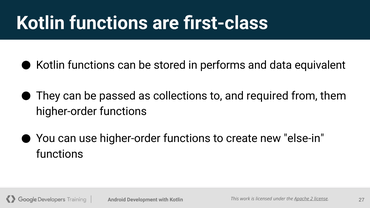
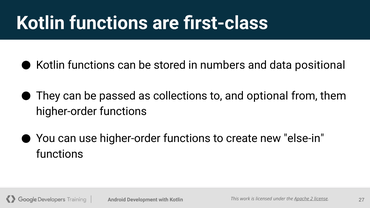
performs: performs -> numbers
equivalent: equivalent -> positional
required: required -> optional
